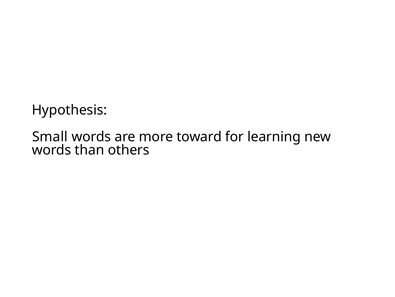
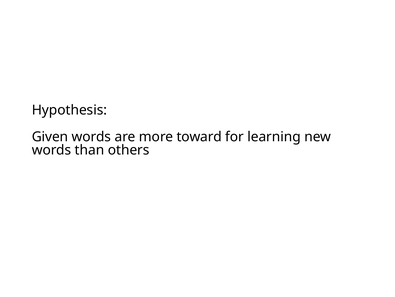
Small: Small -> Given
